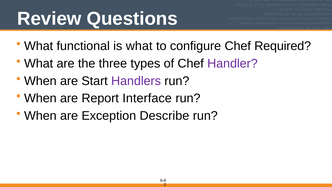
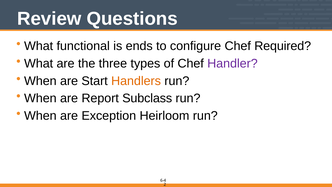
is what: what -> ends
Handlers colour: purple -> orange
Interface: Interface -> Subclass
Describe: Describe -> Heirloom
